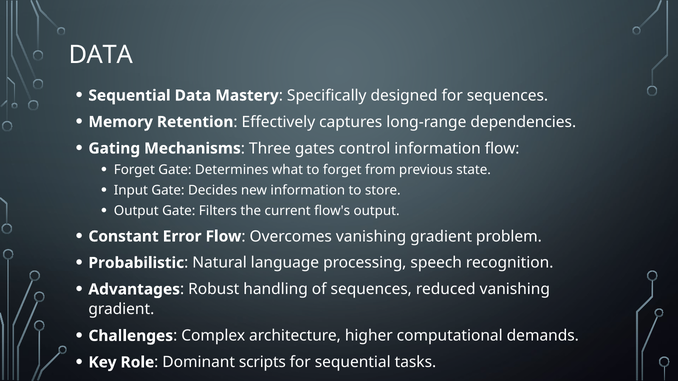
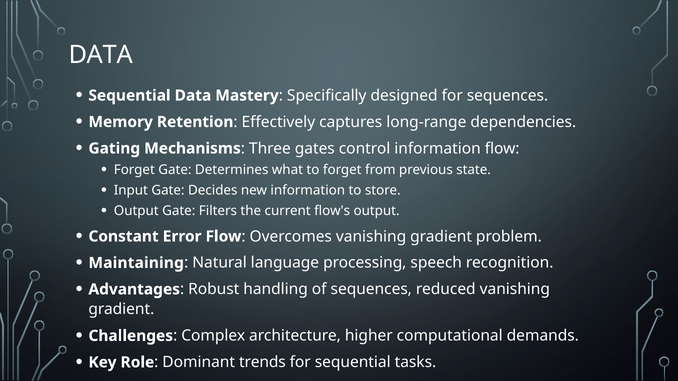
Probabilistic: Probabilistic -> Maintaining
scripts: scripts -> trends
